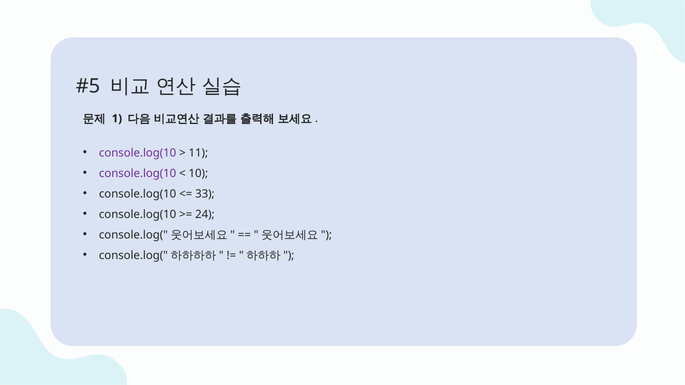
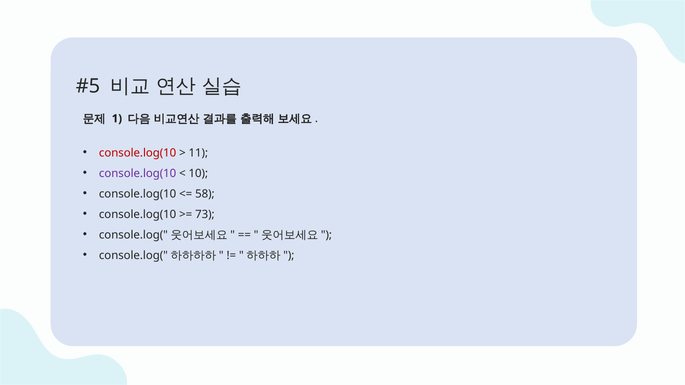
console.log(10 at (138, 153) colour: purple -> red
33: 33 -> 58
24: 24 -> 73
